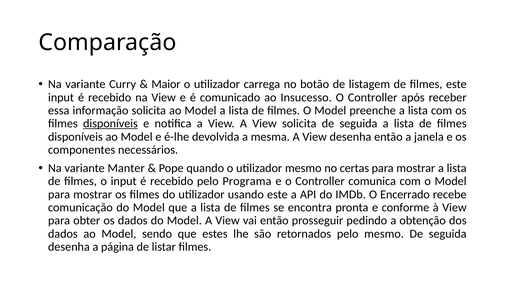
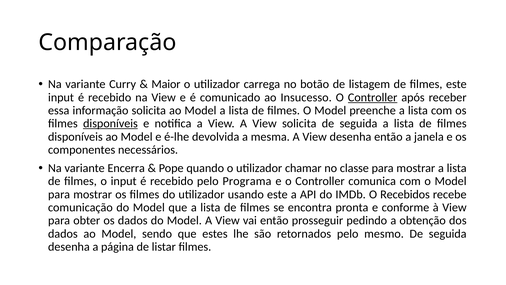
Controller at (373, 97) underline: none -> present
Manter: Manter -> Encerra
utilizador mesmo: mesmo -> chamar
certas: certas -> classe
Encerrado: Encerrado -> Recebidos
